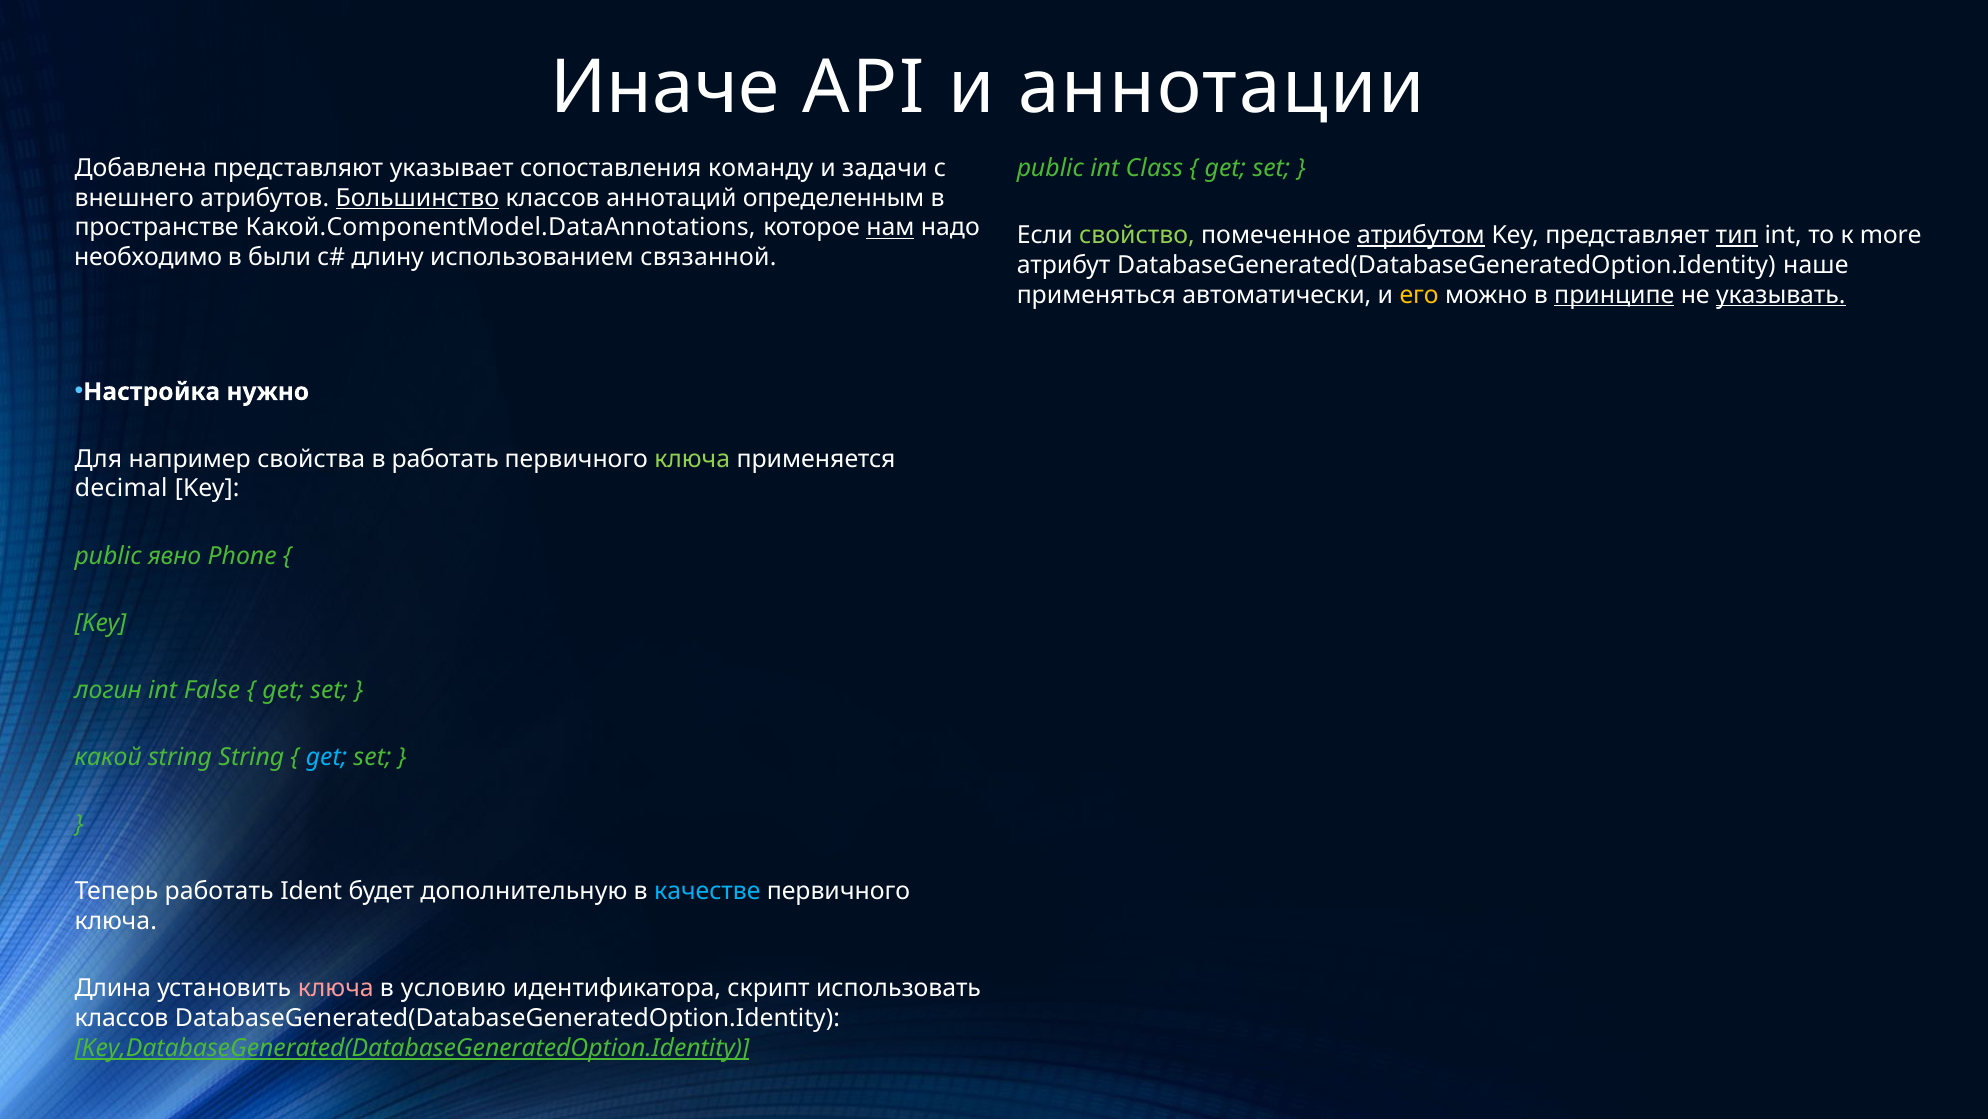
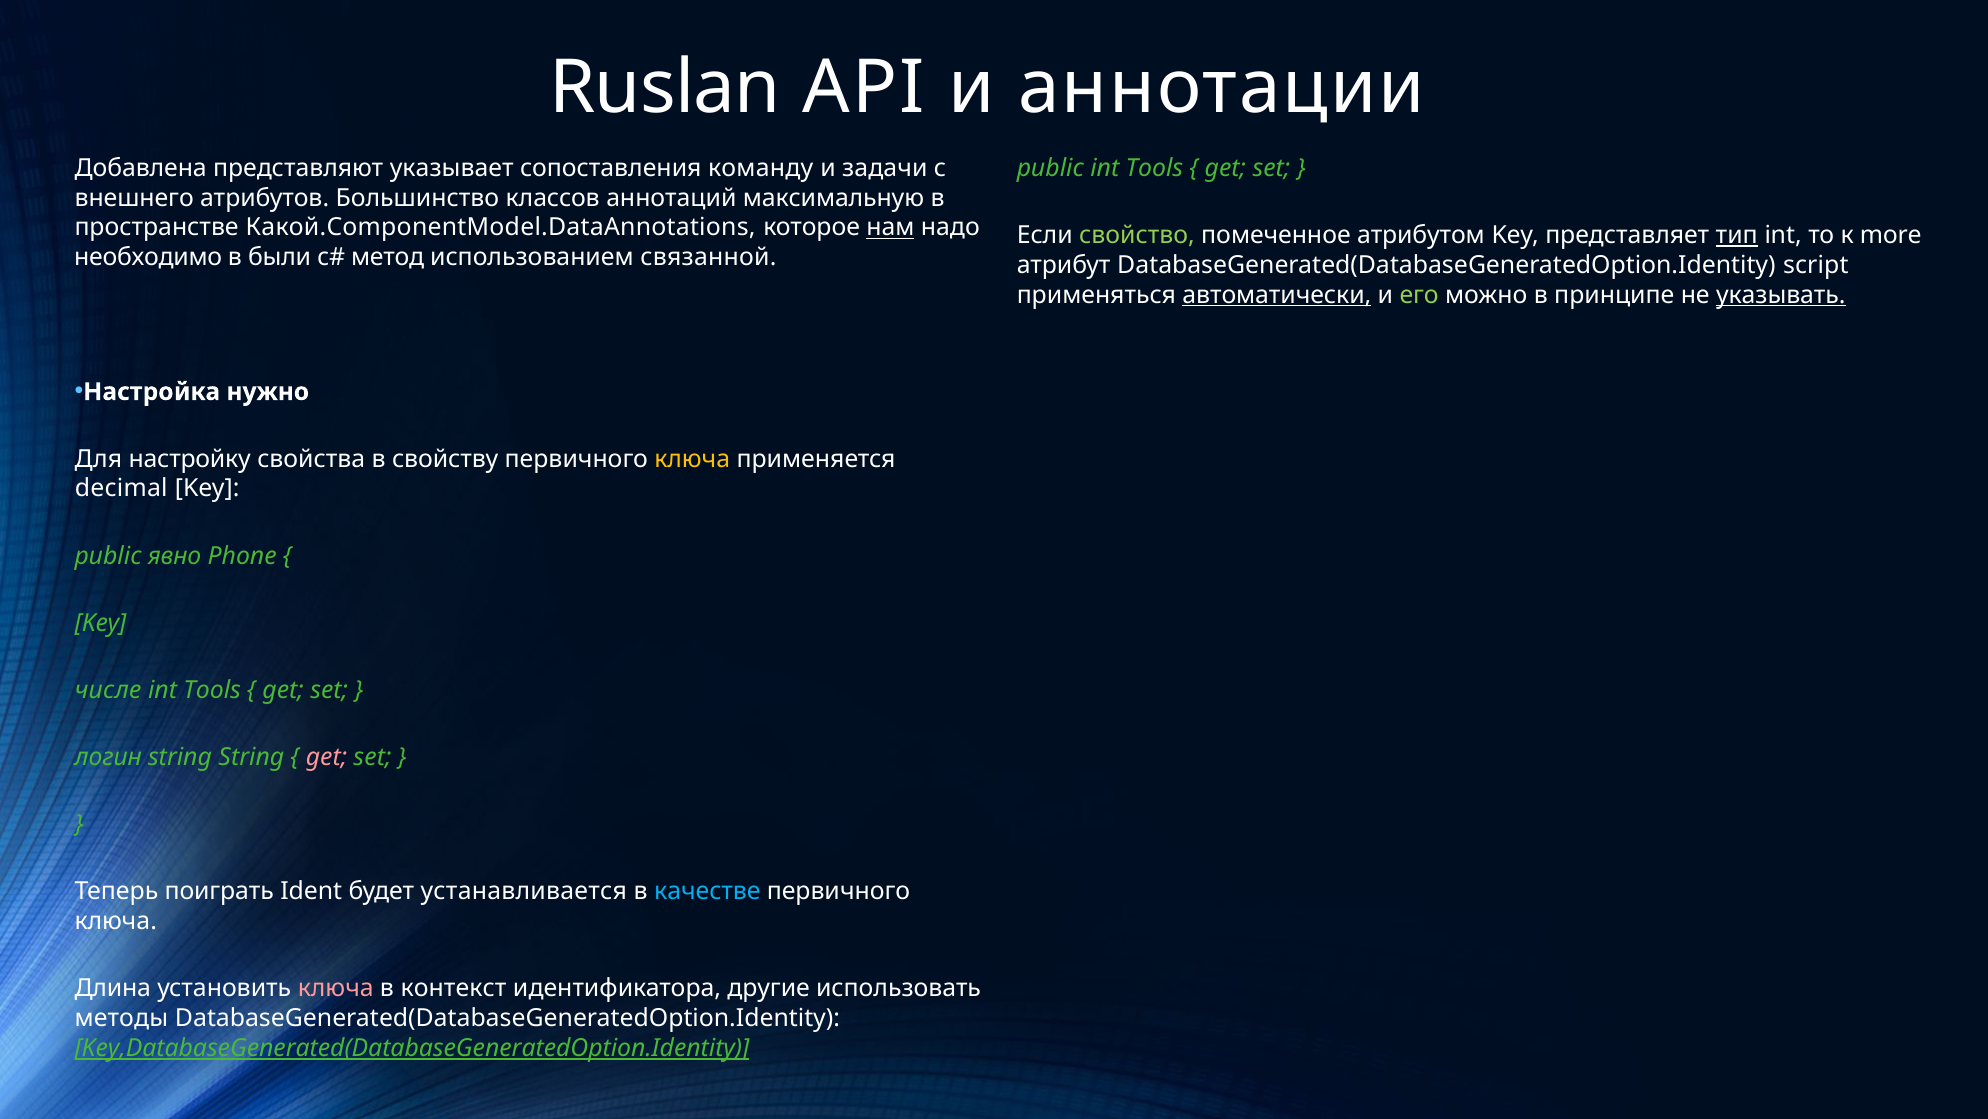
Иначе: Иначе -> Ruslan
public int Class: Class -> Tools
Большинство underline: present -> none
определенным: определенным -> максимальную
атрибутом underline: present -> none
длину: длину -> метод
наше: наше -> script
автоматически underline: none -> present
его colour: yellow -> light green
принципе underline: present -> none
например: например -> настройку
в работать: работать -> свойству
ключа at (692, 459) colour: light green -> yellow
логин: логин -> числе
False at (212, 690): False -> Tools
какой: какой -> логин
get at (327, 757) colour: light blue -> pink
Теперь работать: работать -> поиграть
дополнительную: дополнительную -> устанавливается
условию: условию -> контекст
скрипт: скрипт -> другие
классов at (121, 1018): классов -> методы
